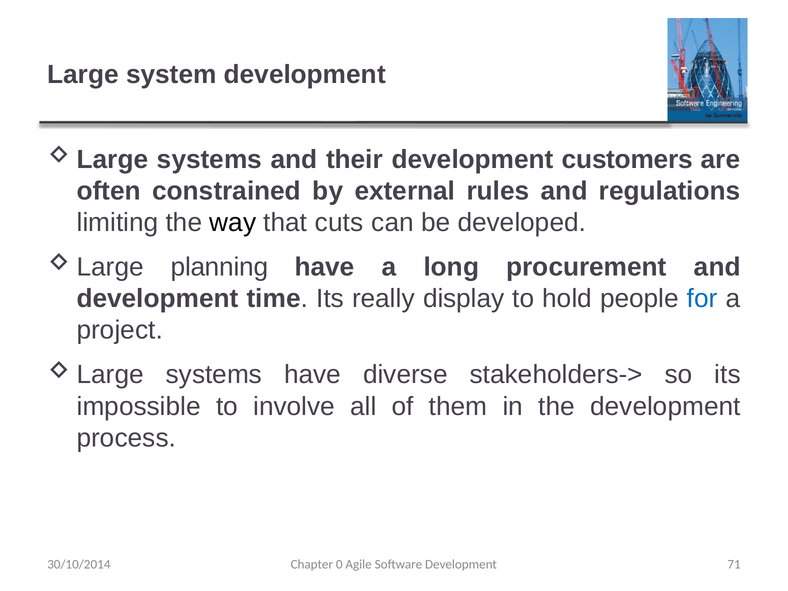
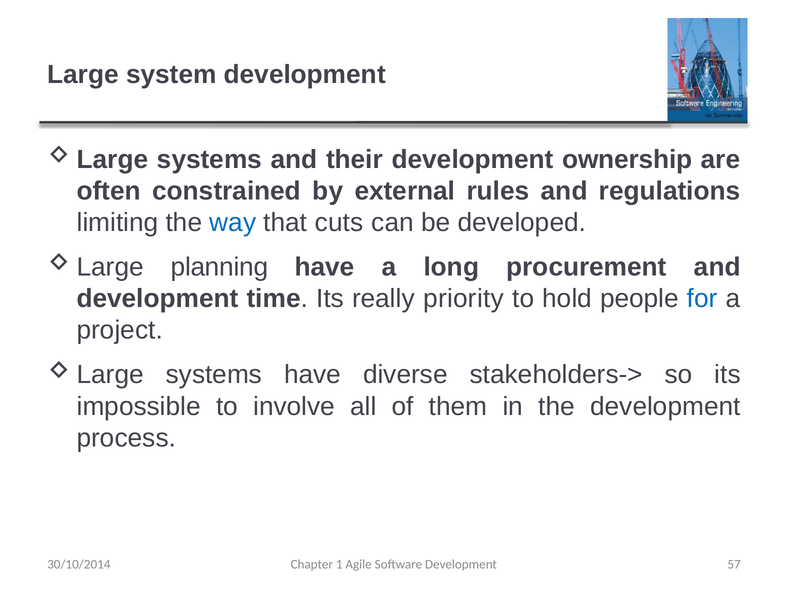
customers: customers -> ownership
way colour: black -> blue
display: display -> priority
0: 0 -> 1
71: 71 -> 57
